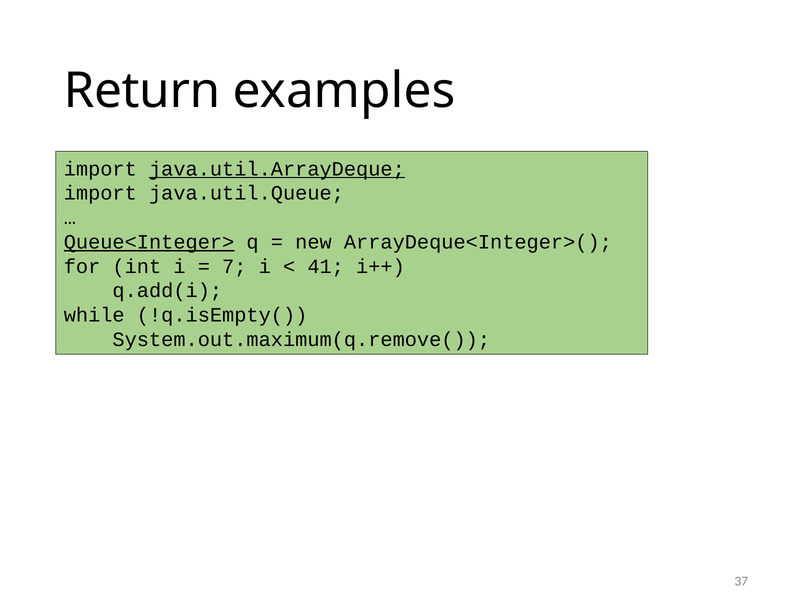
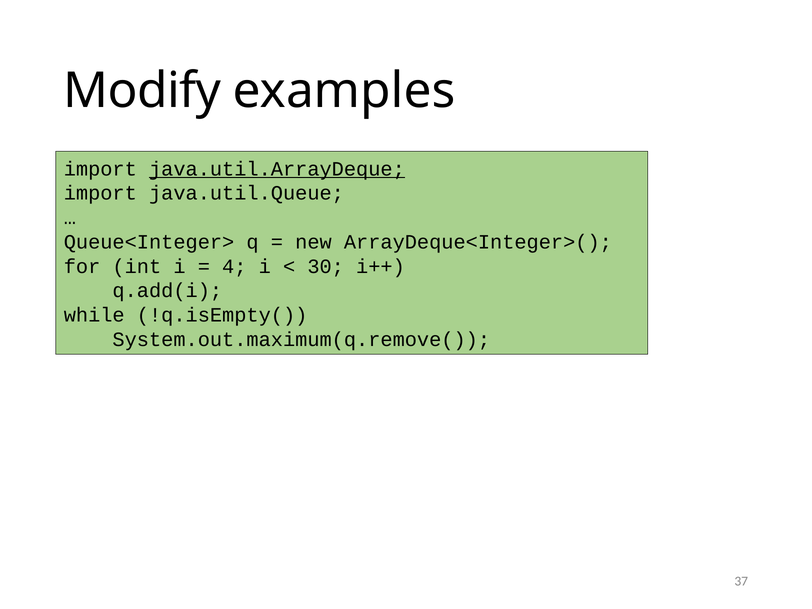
Return: Return -> Modify
Queue<Integer> underline: present -> none
7: 7 -> 4
41: 41 -> 30
